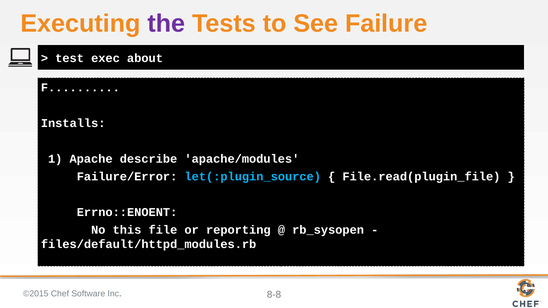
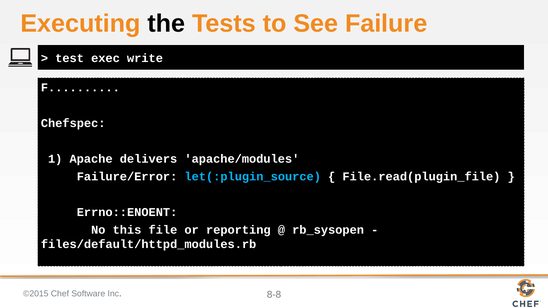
the colour: purple -> black
about: about -> write
Installs: Installs -> Chefspec
describe: describe -> delivers
